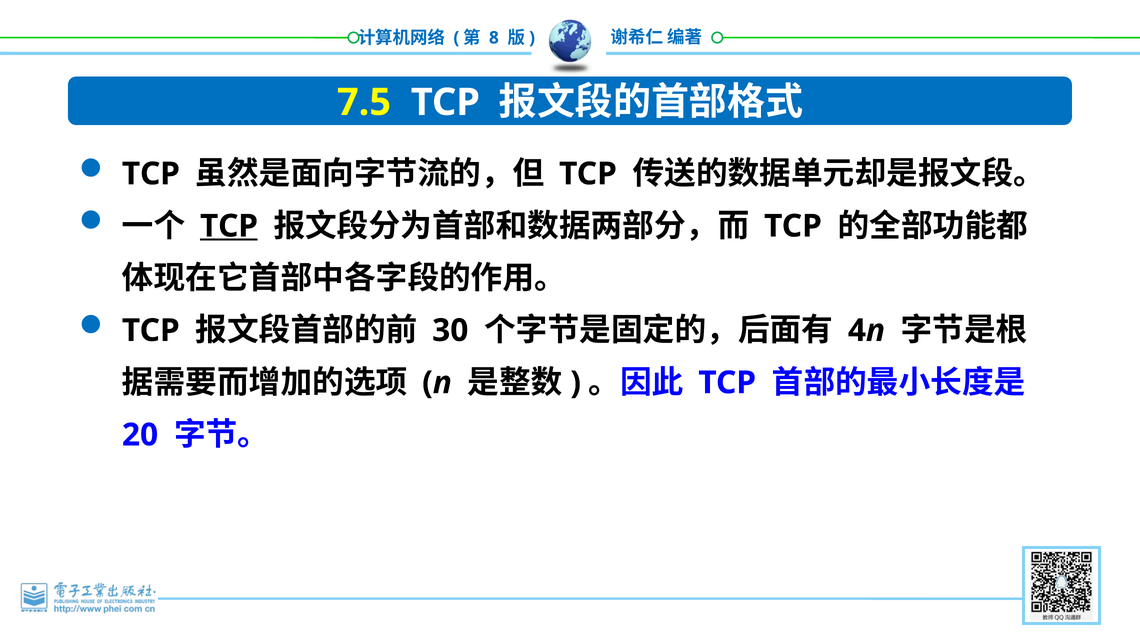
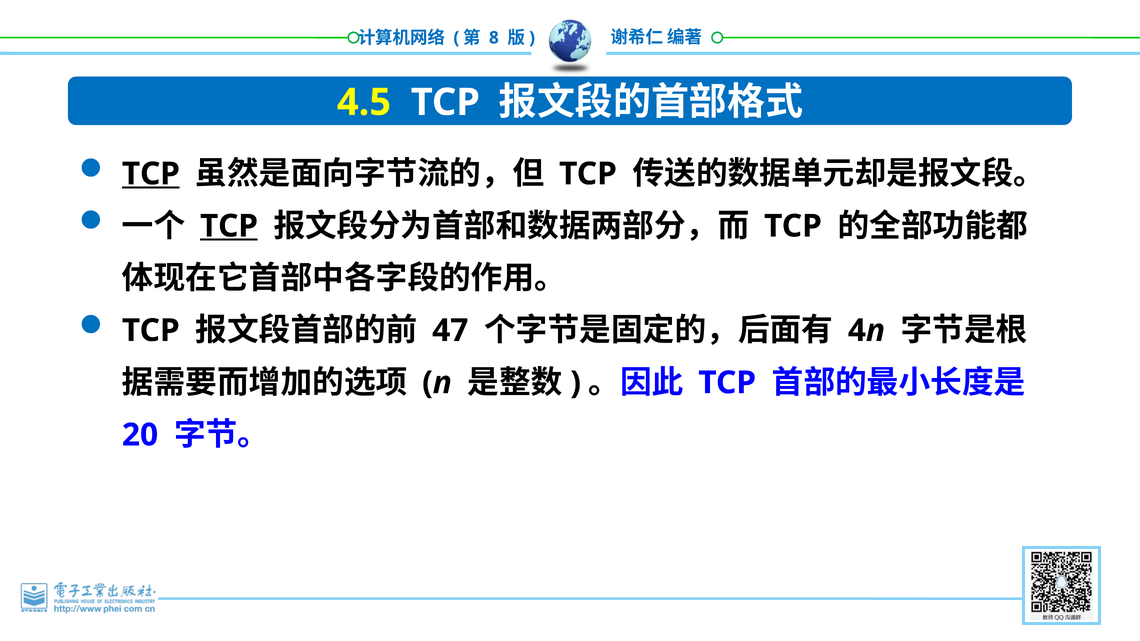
7.5: 7.5 -> 4.5
TCP at (151, 174) underline: none -> present
30: 30 -> 47
